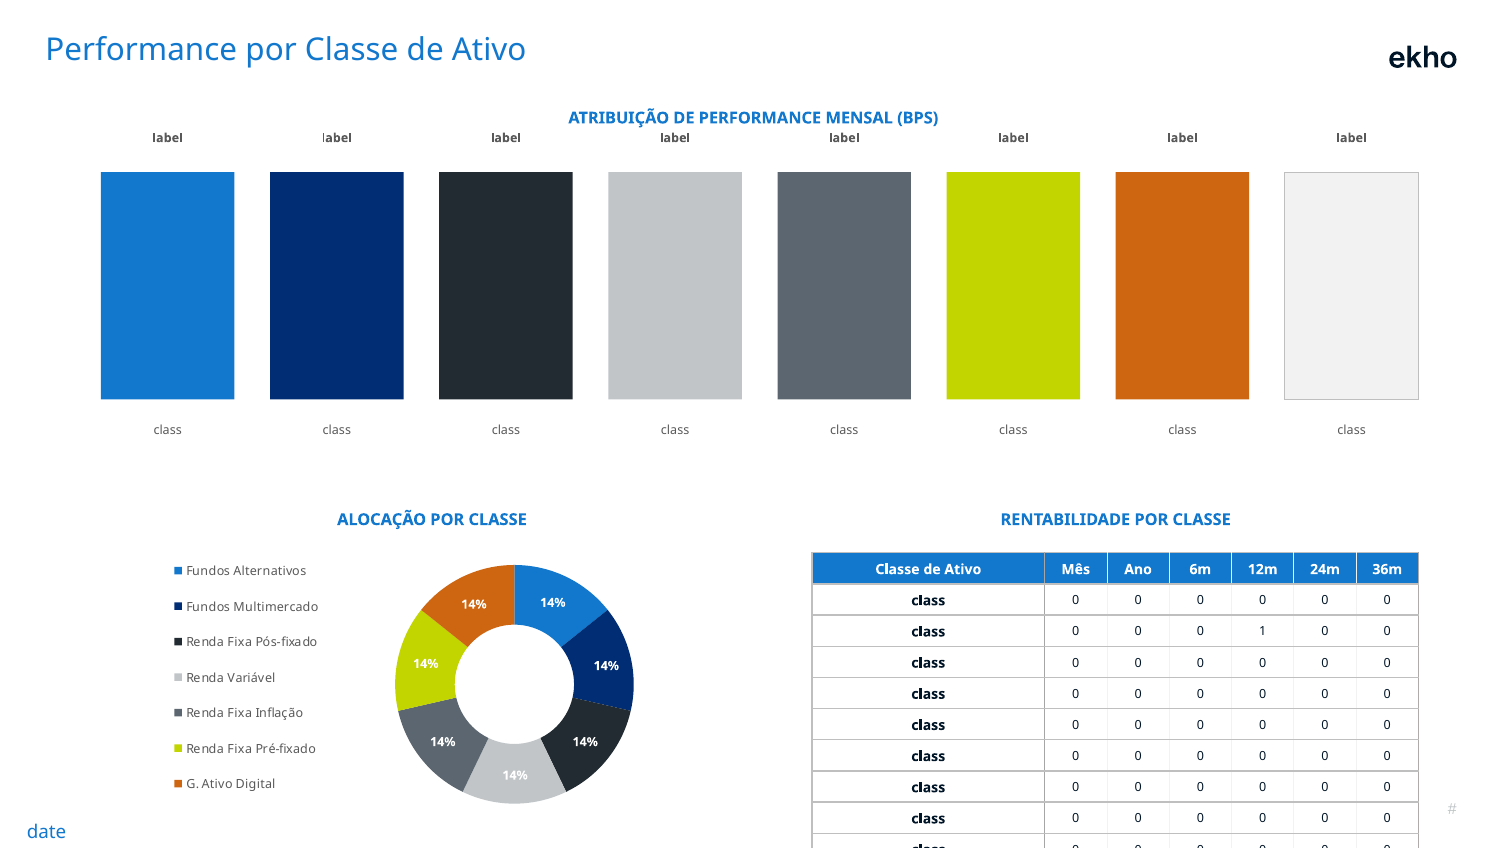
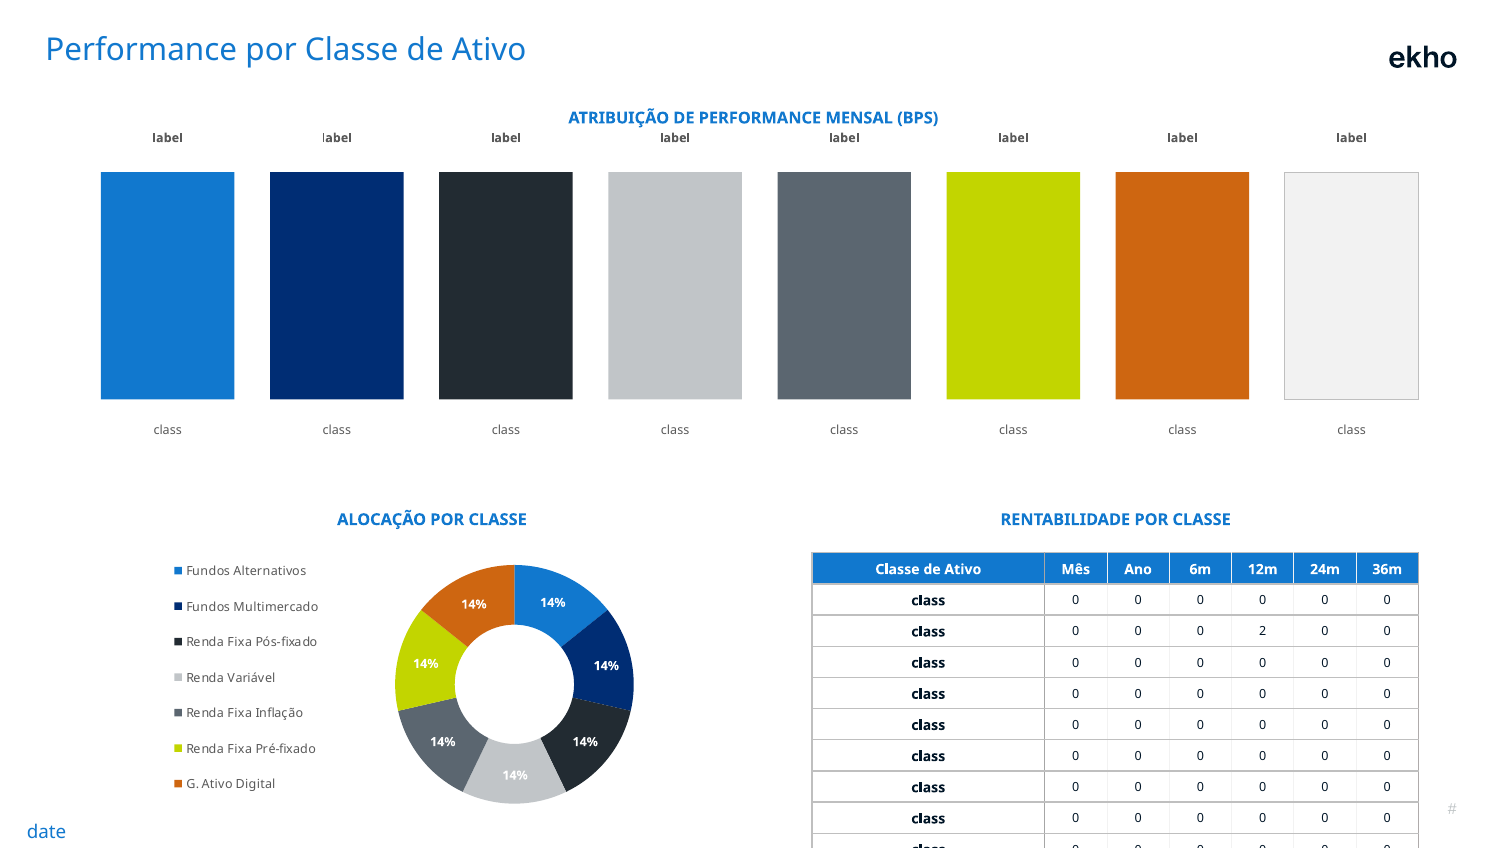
1: 1 -> 2
